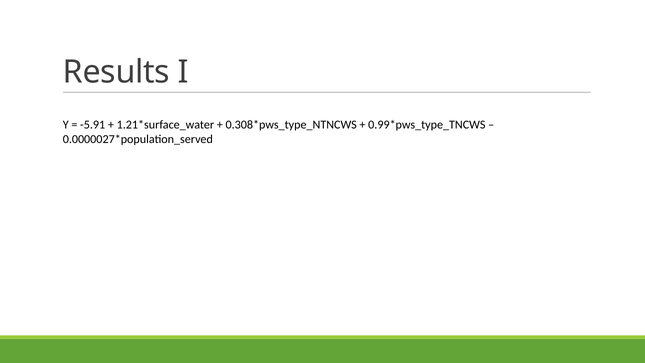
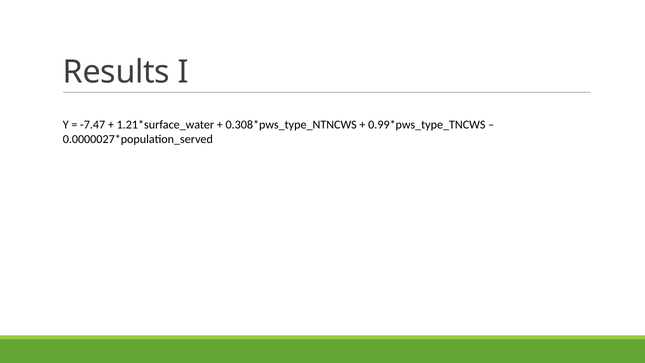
-5.91: -5.91 -> -7.47
